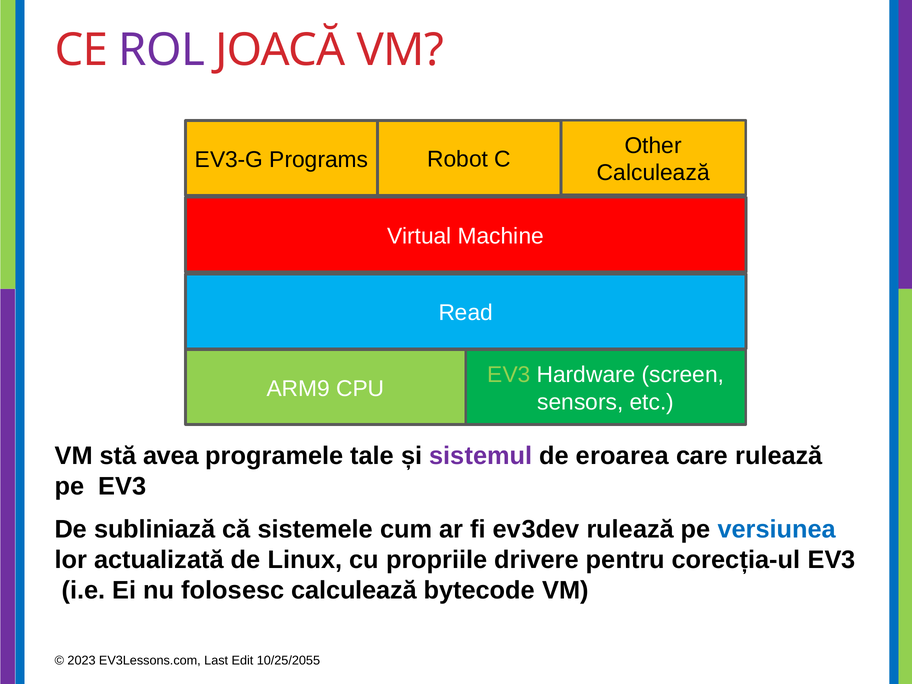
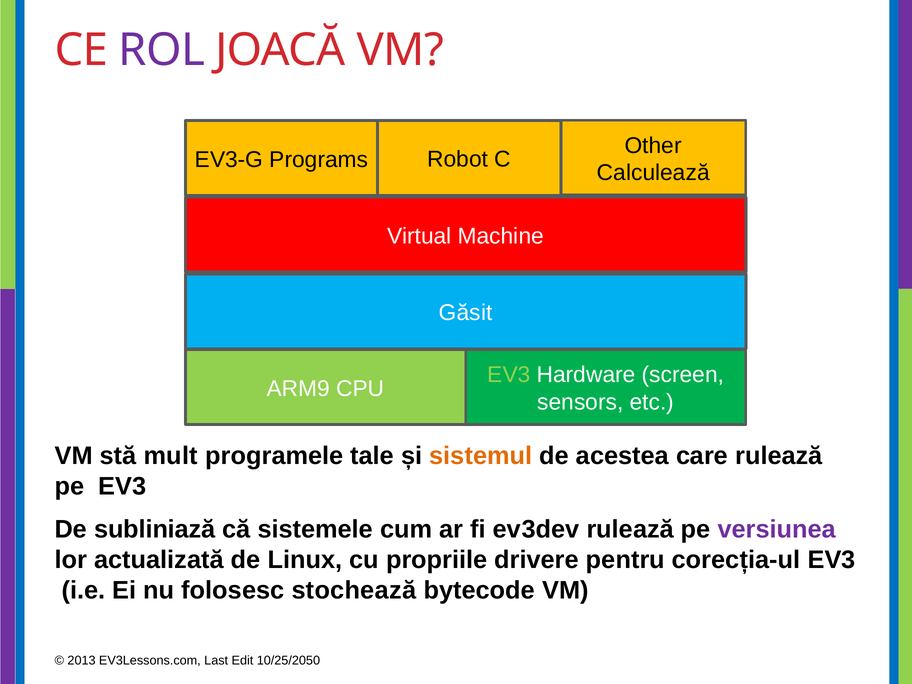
Read: Read -> Găsit
avea: avea -> mult
sistemul colour: purple -> orange
eroarea: eroarea -> acestea
versiunea colour: blue -> purple
folosesc calculează: calculează -> stochează
2023: 2023 -> 2013
10/25/2055: 10/25/2055 -> 10/25/2050
